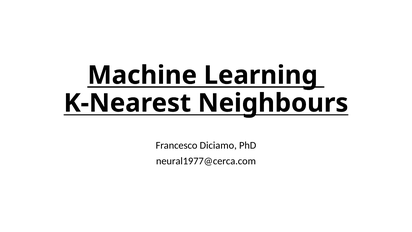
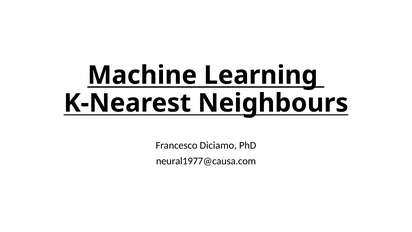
neural1977@cerca.com: neural1977@cerca.com -> neural1977@causa.com
